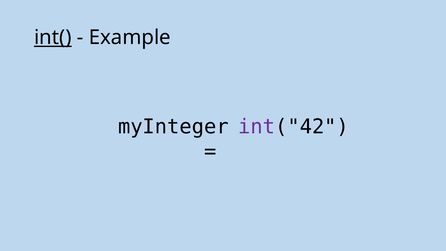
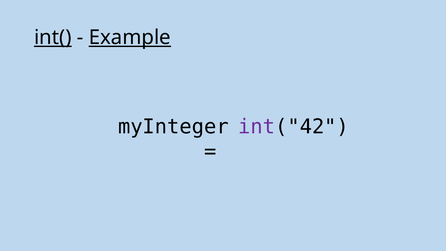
Example underline: none -> present
